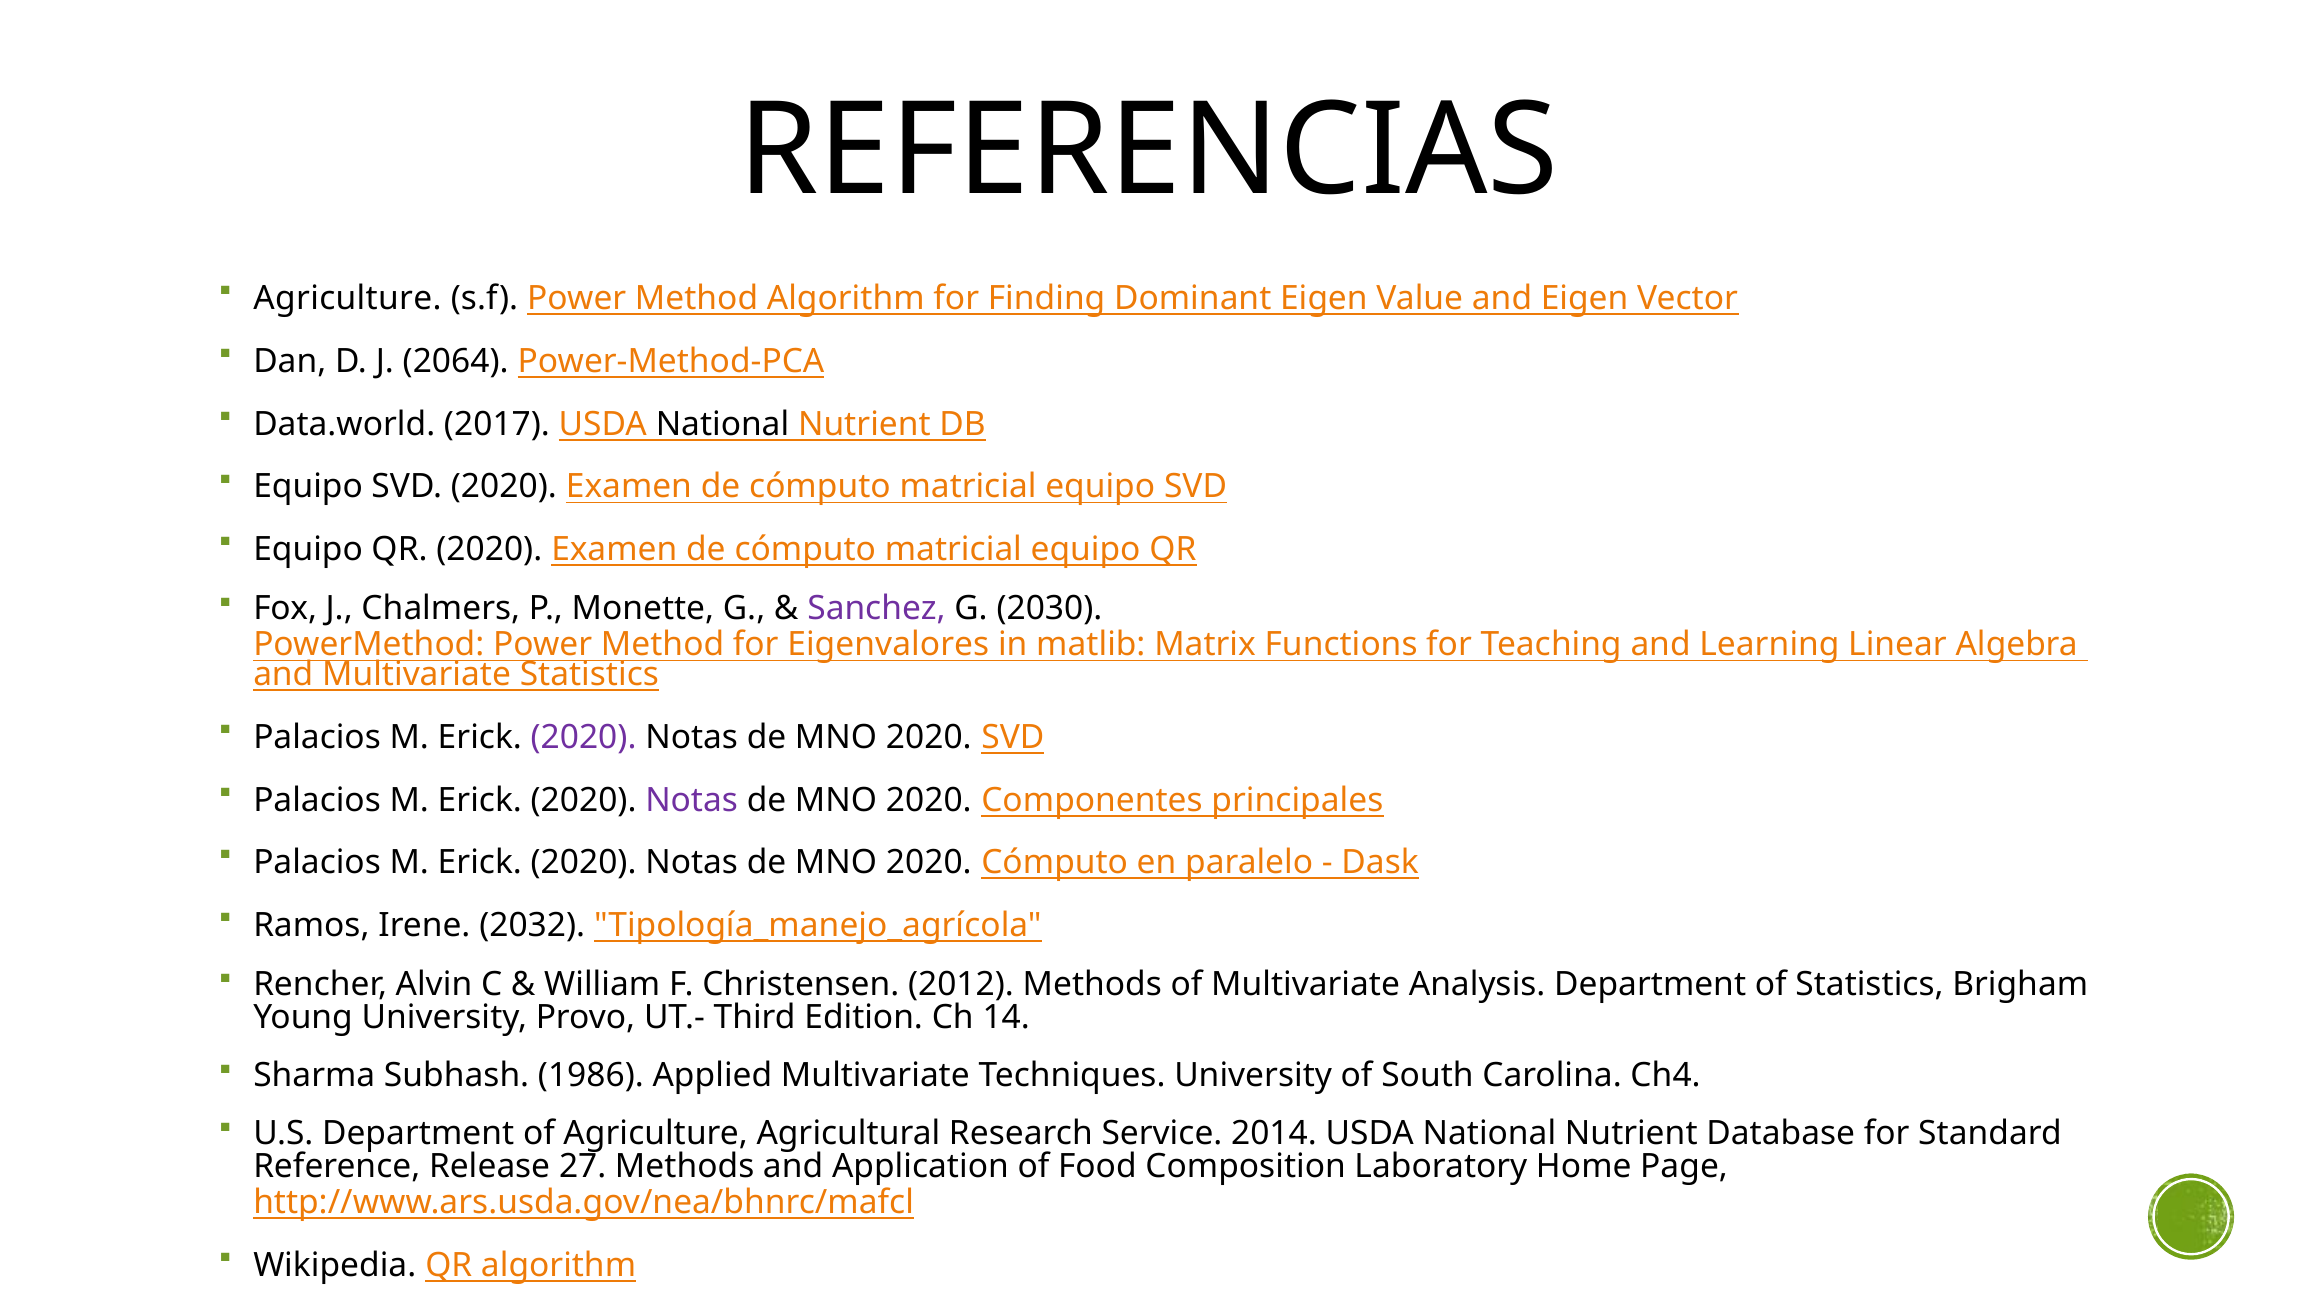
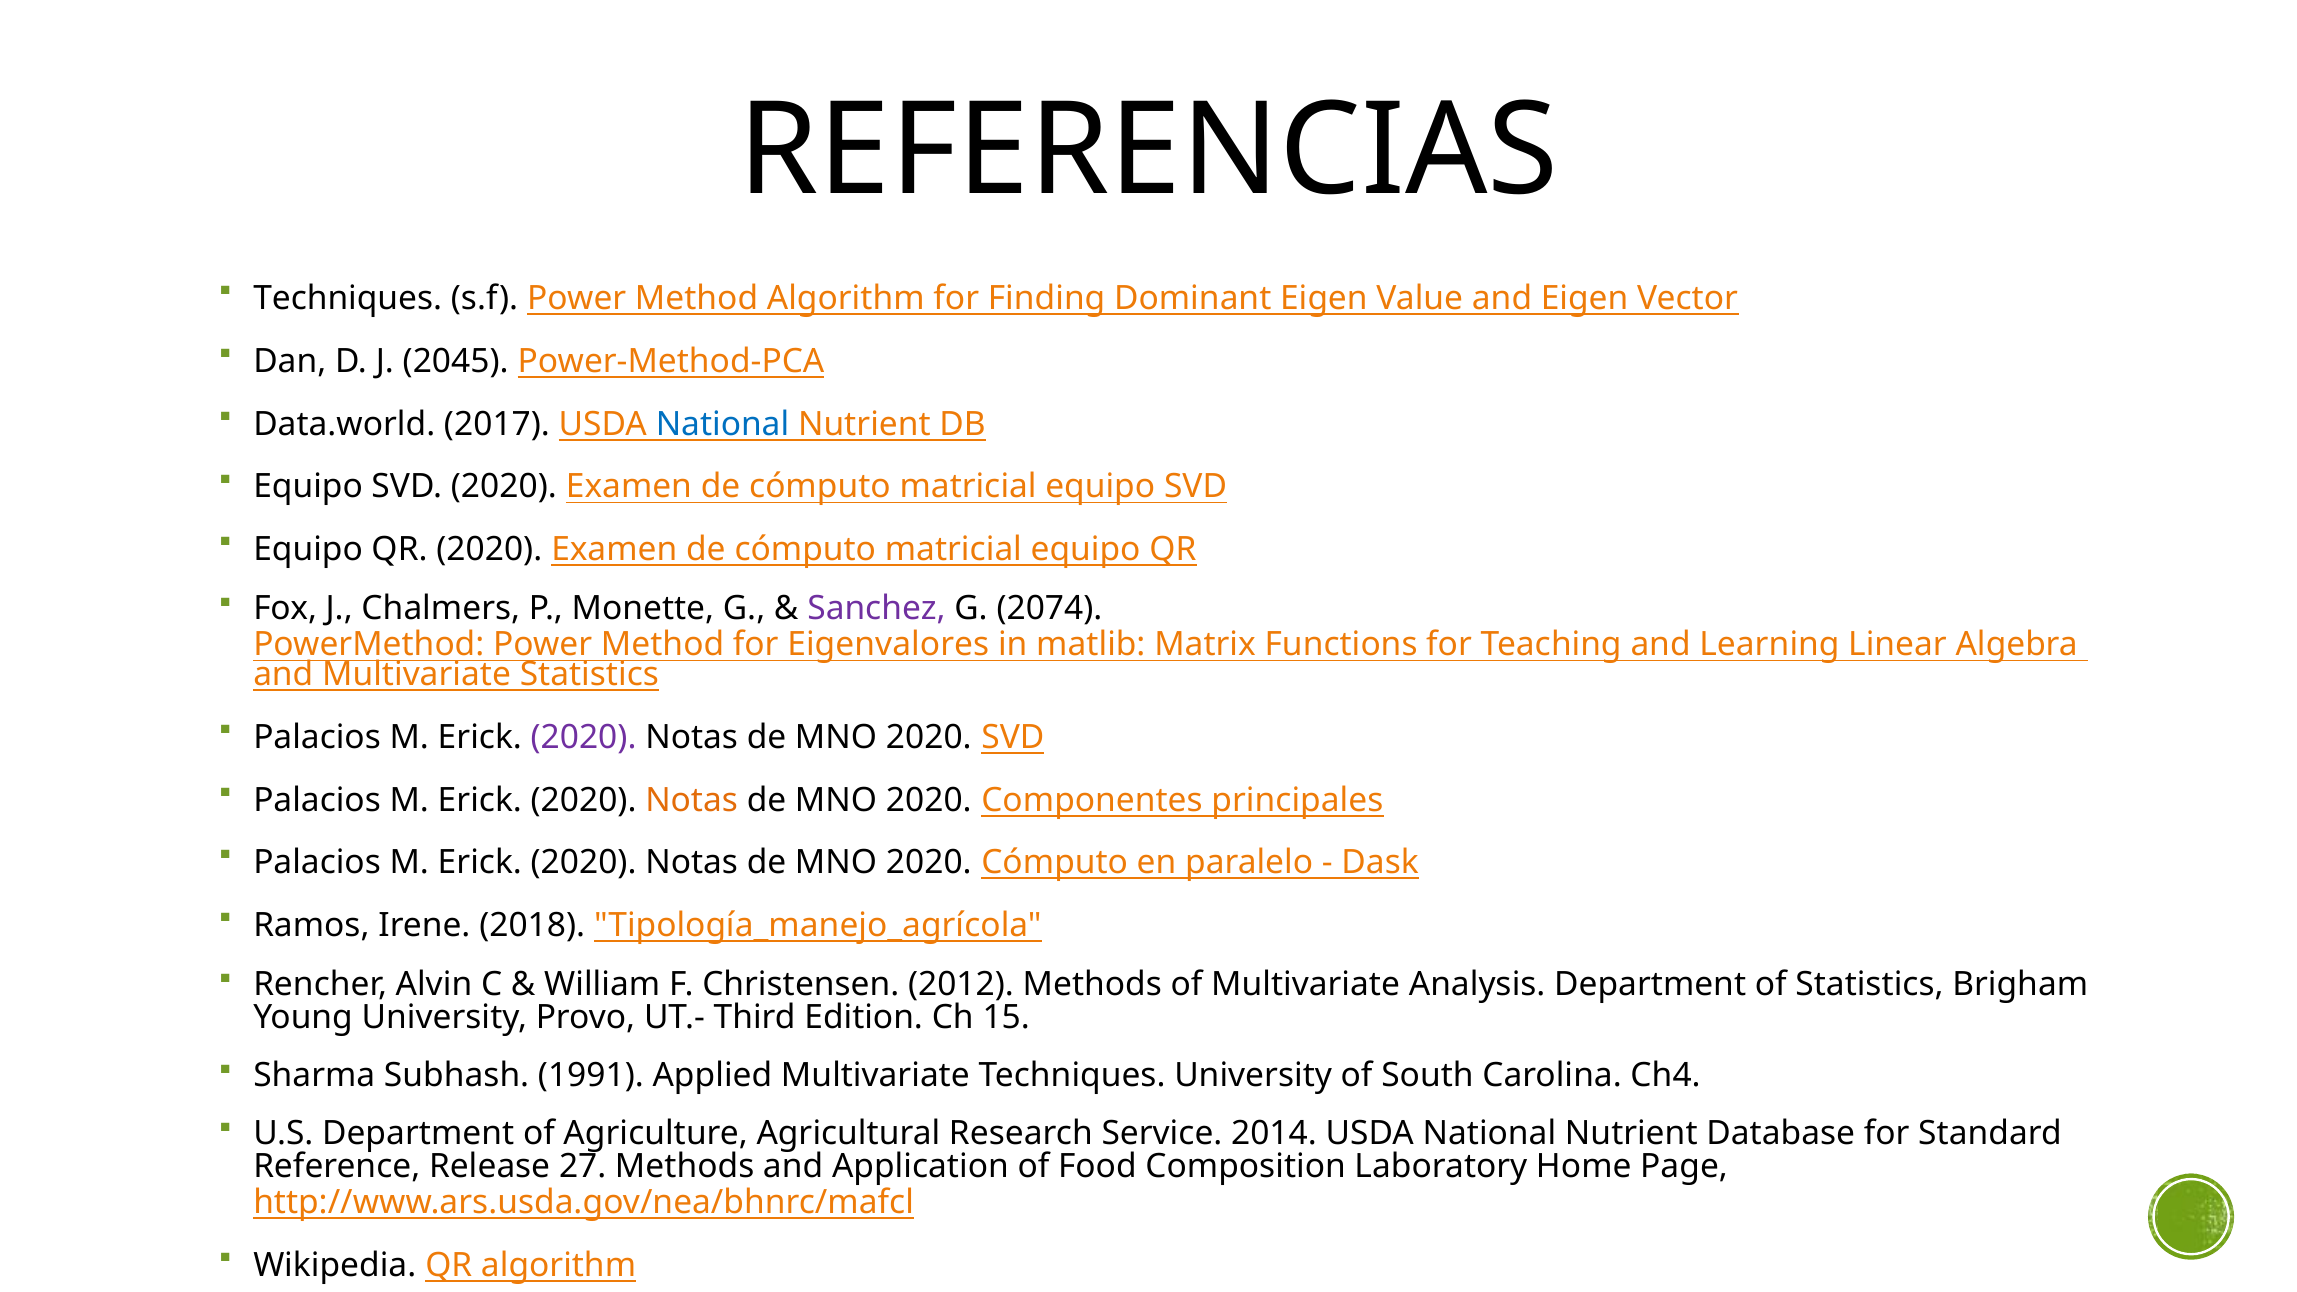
Agriculture at (348, 299): Agriculture -> Techniques
2064: 2064 -> 2045
National at (722, 424) colour: black -> blue
2030: 2030 -> 2074
Notas at (692, 800) colour: purple -> orange
2032: 2032 -> 2018
14: 14 -> 15
1986: 1986 -> 1991
